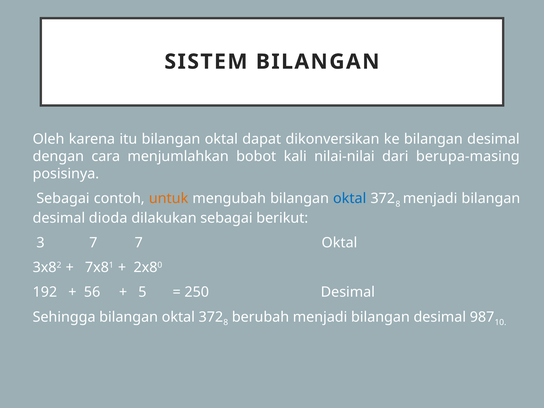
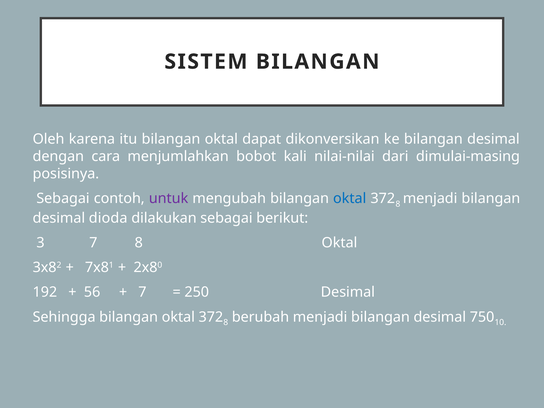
berupa-masing: berupa-masing -> dimulai-masing
untuk colour: orange -> purple
7 7: 7 -> 8
5 at (142, 292): 5 -> 7
987: 987 -> 750
